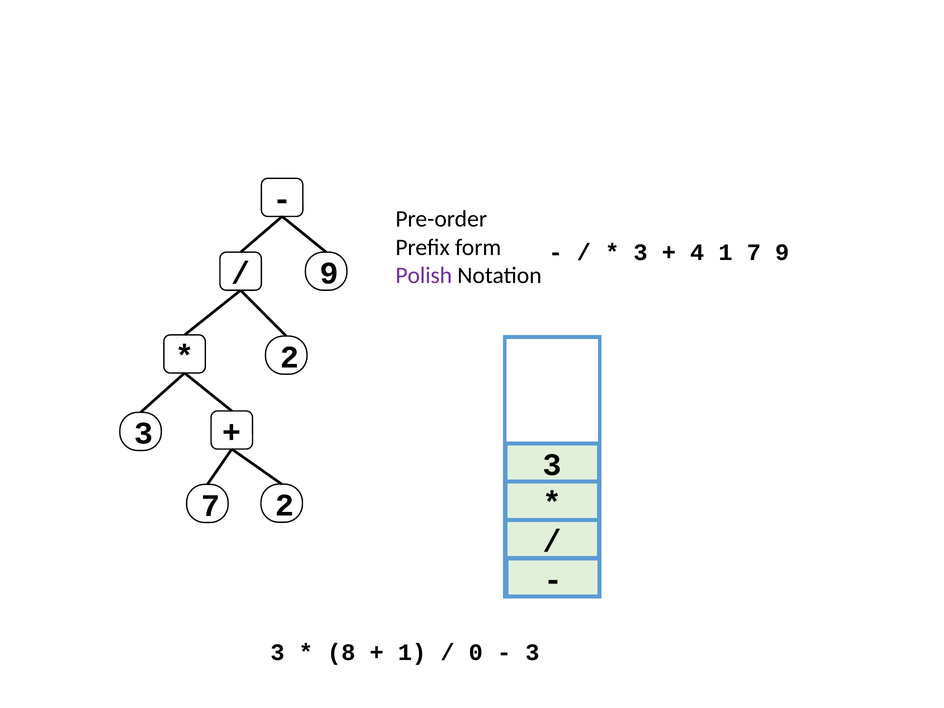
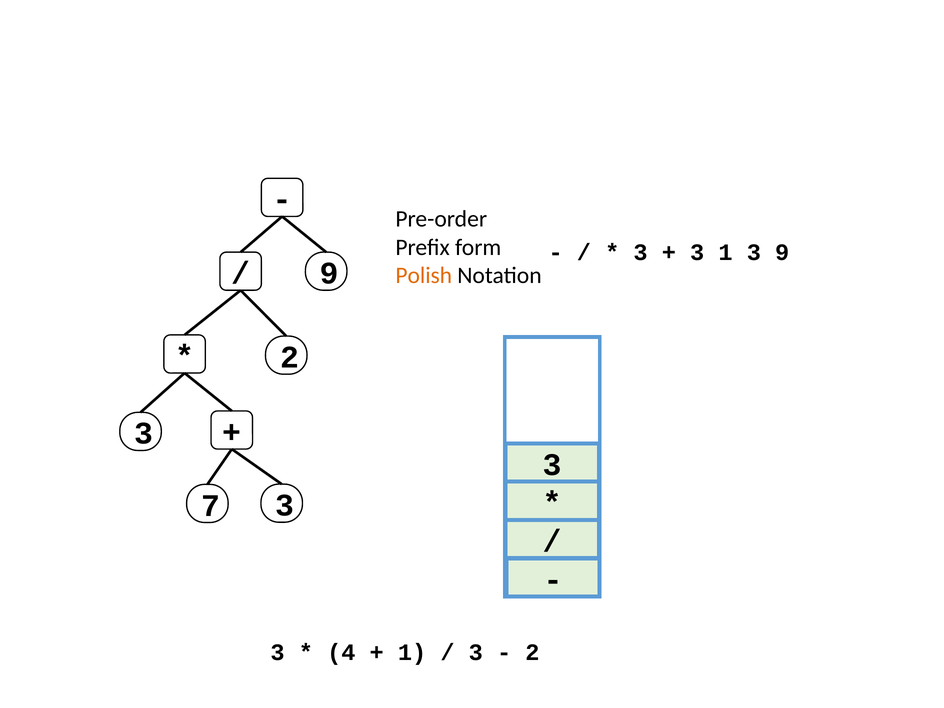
4 at (697, 252): 4 -> 3
1 7: 7 -> 3
Polish colour: purple -> orange
7 2: 2 -> 3
8: 8 -> 4
0 at (476, 653): 0 -> 3
3 at (532, 653): 3 -> 2
